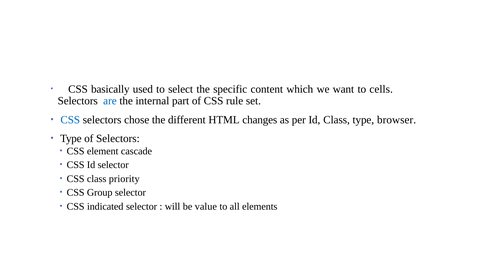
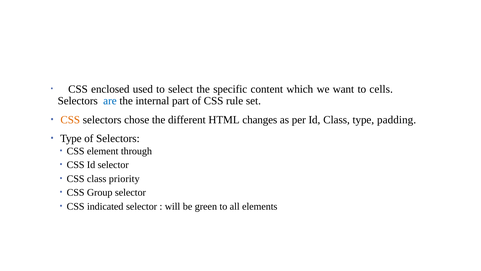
basically: basically -> enclosed
CSS at (70, 120) colour: blue -> orange
browser: browser -> padding
cascade: cascade -> through
value: value -> green
